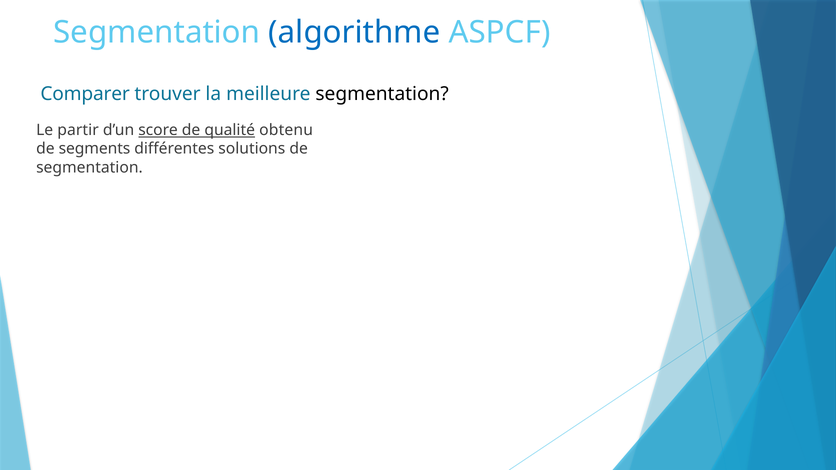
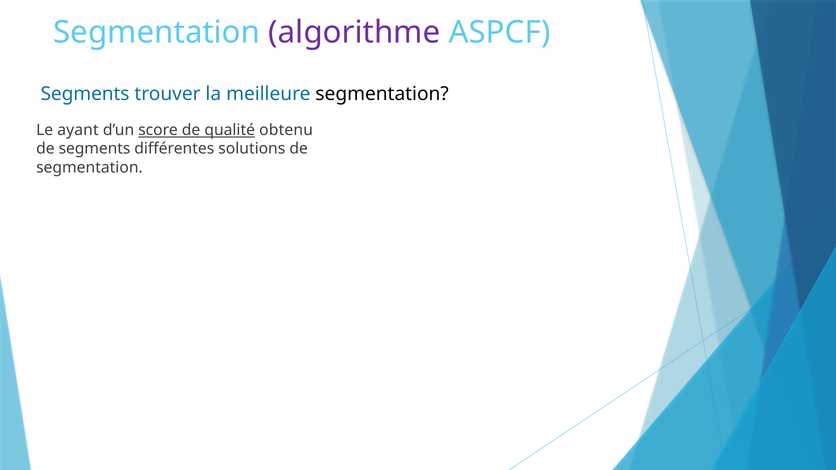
algorithme colour: blue -> purple
Comparer at (85, 94): Comparer -> Segments
partir: partir -> ayant
